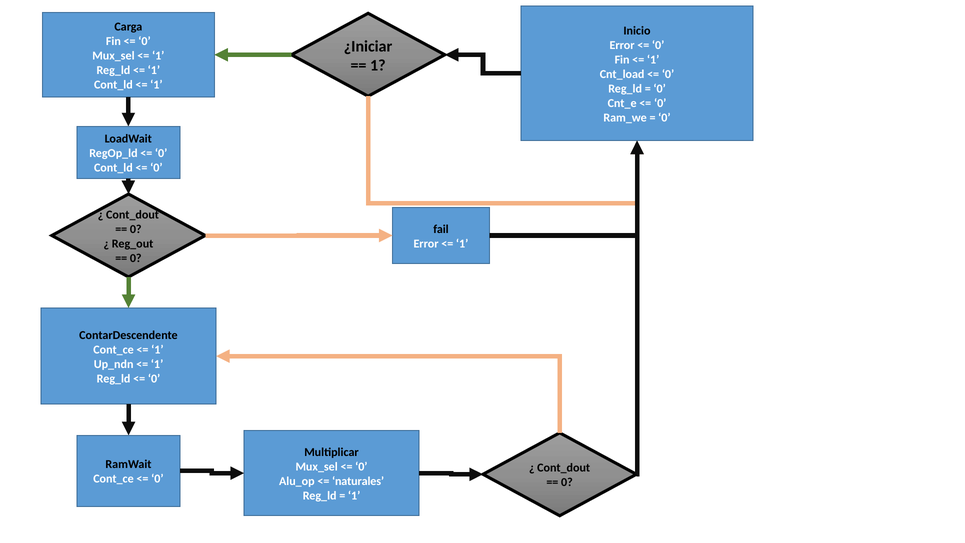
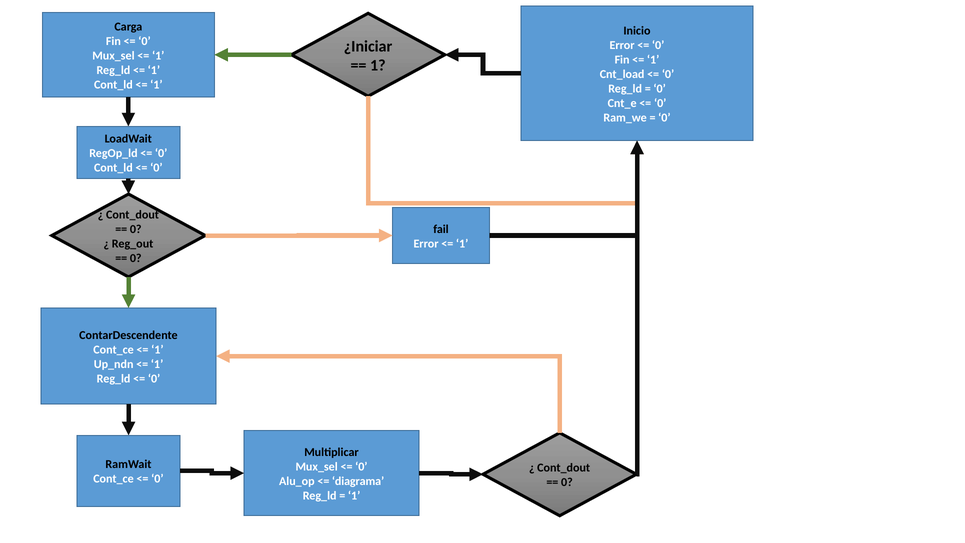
naturales: naturales -> diagrama
